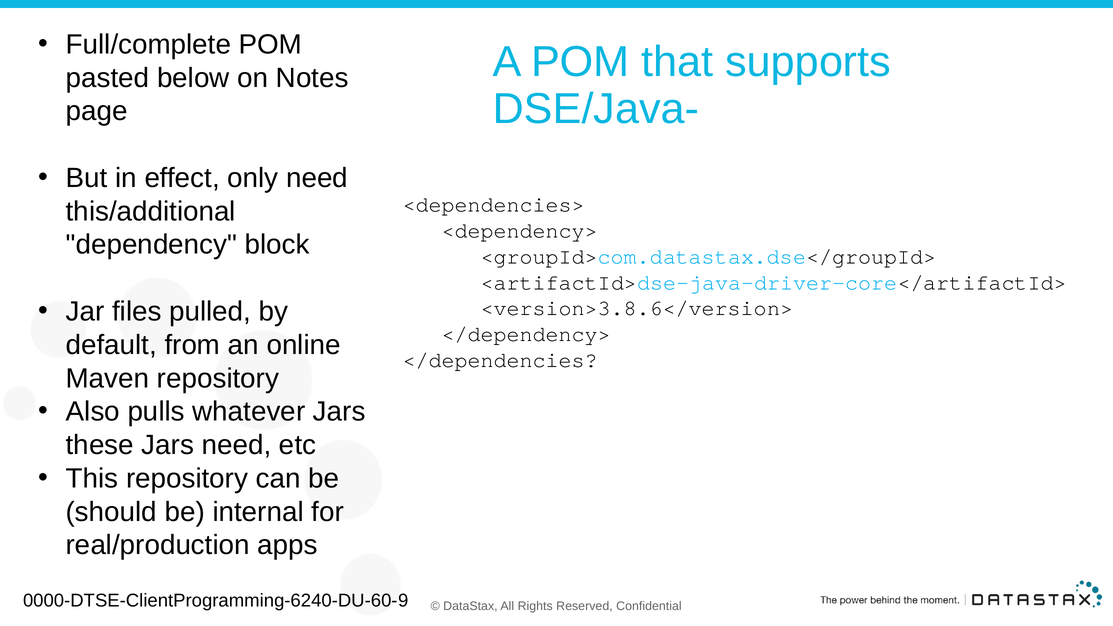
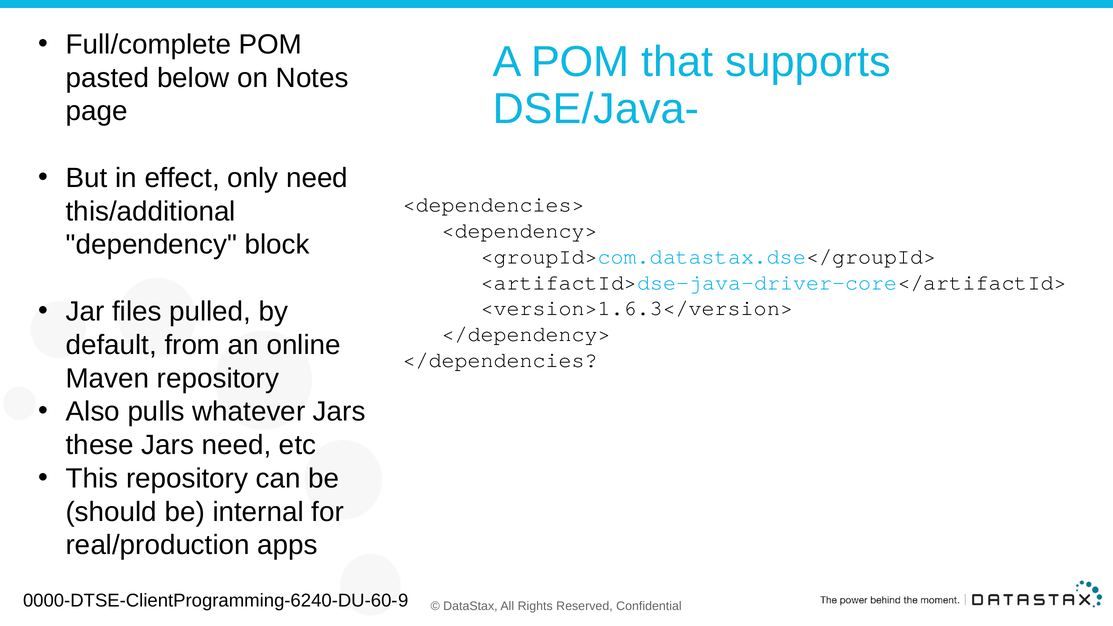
<version>3.8.6</version>: <version>3.8.6</version> -> <version>1.6.3</version>
